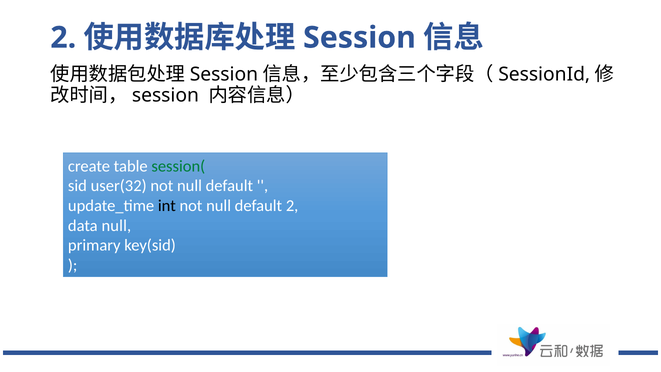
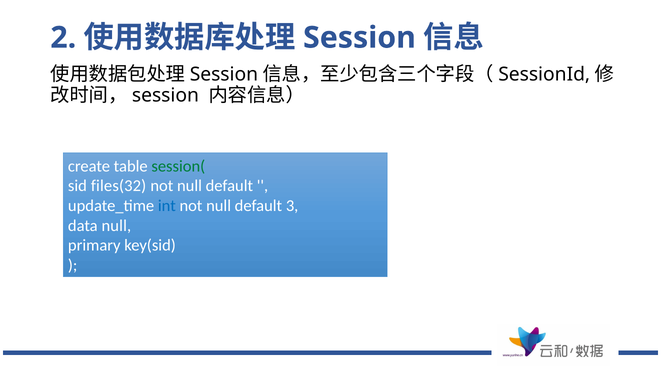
user(32: user(32 -> files(32
int colour: black -> blue
default 2: 2 -> 3
